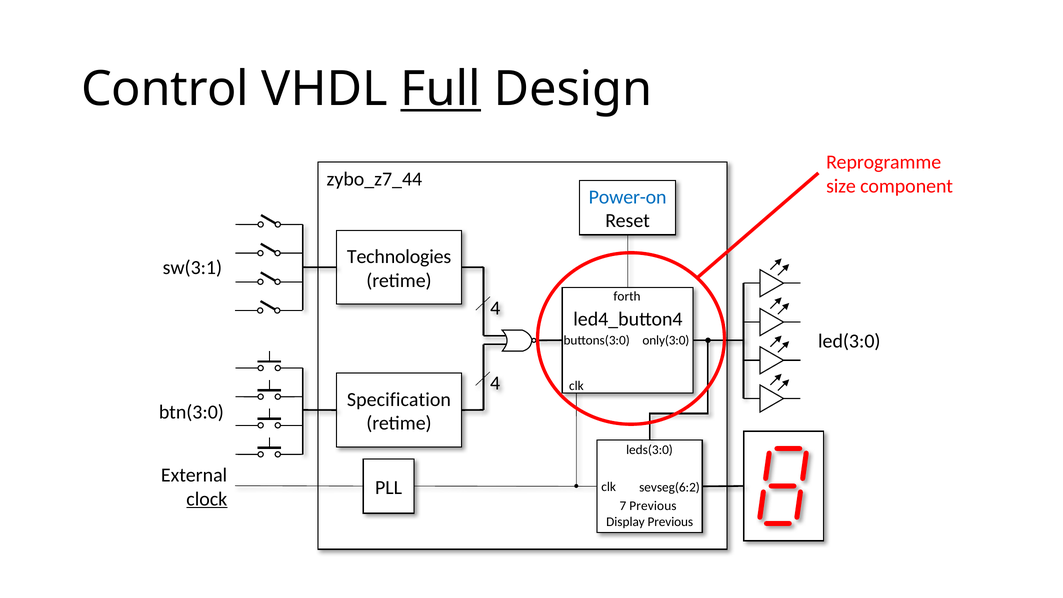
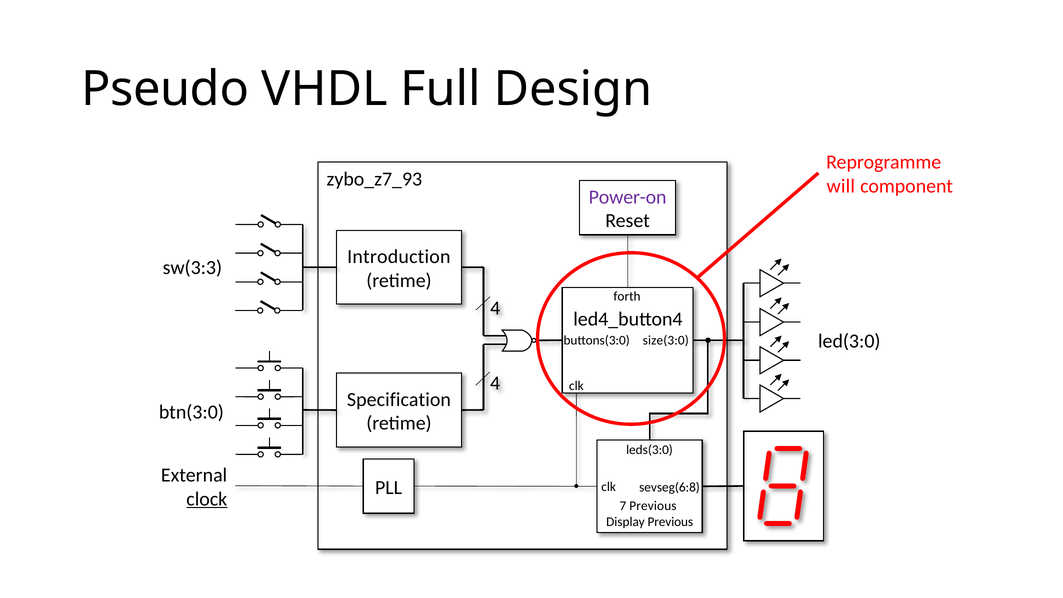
Control: Control -> Pseudo
Full underline: present -> none
zybo_z7_44: zybo_z7_44 -> zybo_z7_93
size: size -> will
Power-on colour: blue -> purple
Technologies: Technologies -> Introduction
sw(3:1: sw(3:1 -> sw(3:3
only(3:0: only(3:0 -> size(3:0
sevseg(6:2: sevseg(6:2 -> sevseg(6:8
